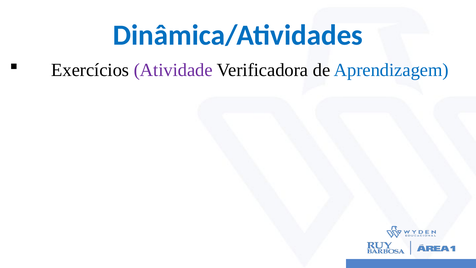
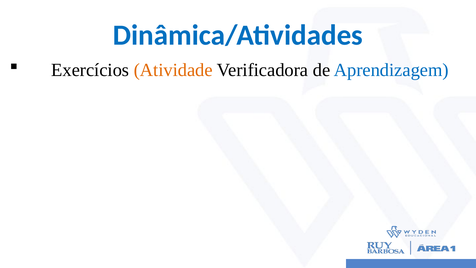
Atividade colour: purple -> orange
